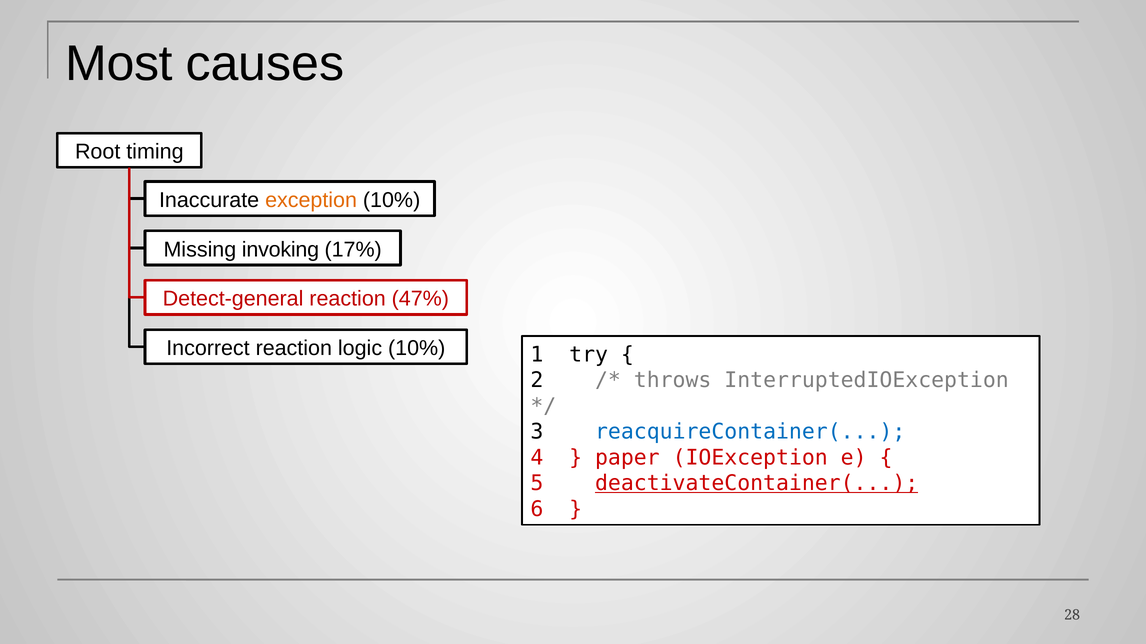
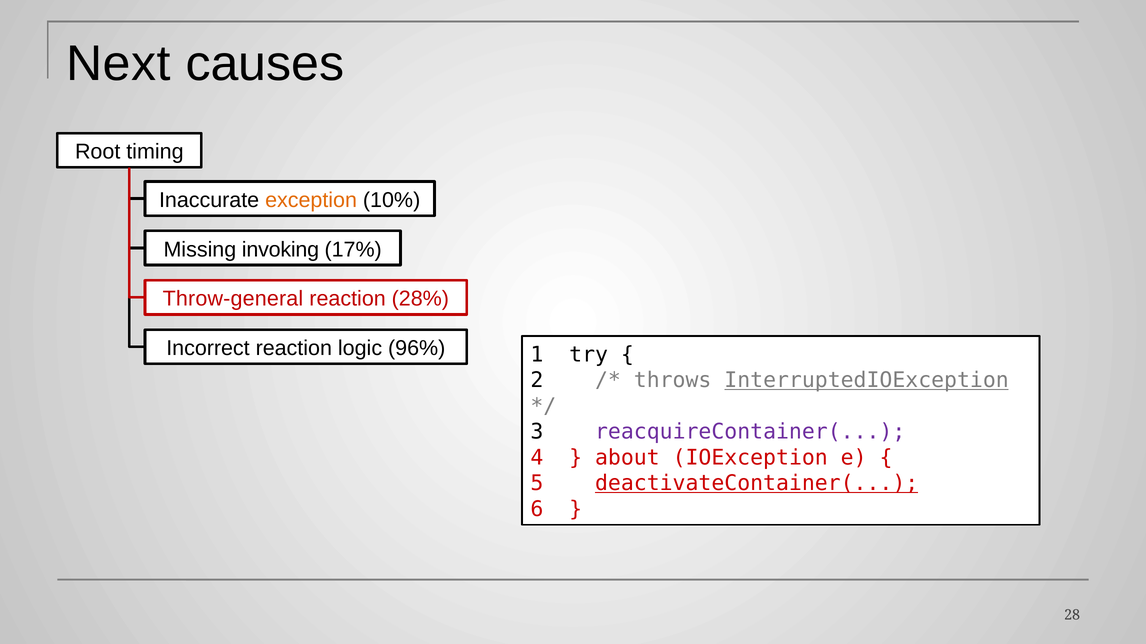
Most: Most -> Next
Detect-general: Detect-general -> Throw-general
47%: 47% -> 28%
logic 10%: 10% -> 96%
InterruptedIOException underline: none -> present
reacquireContainer( colour: blue -> purple
paper: paper -> about
